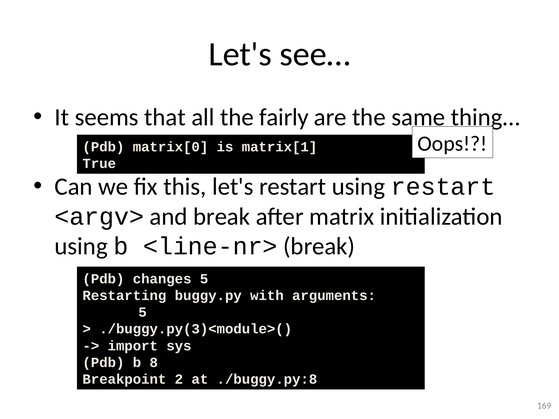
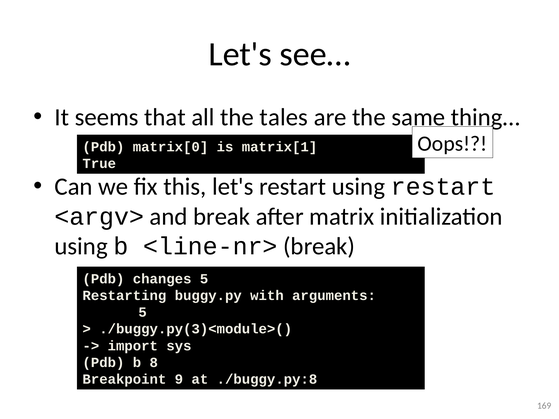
fairly: fairly -> tales
2: 2 -> 9
